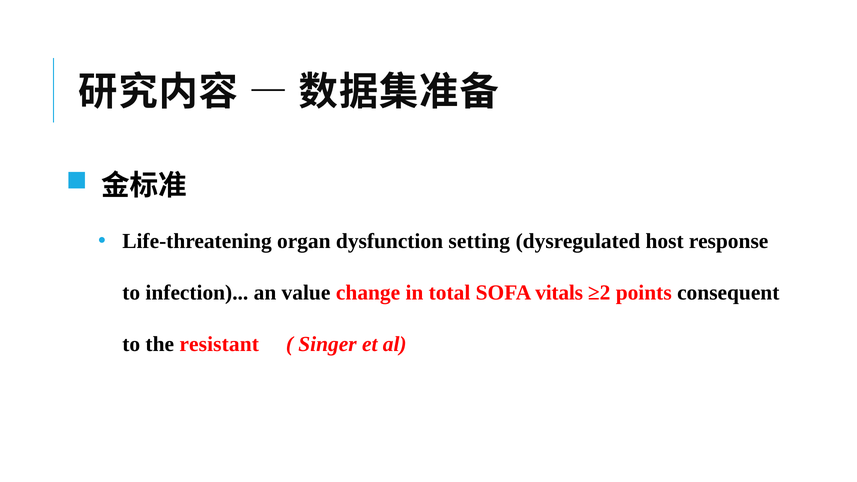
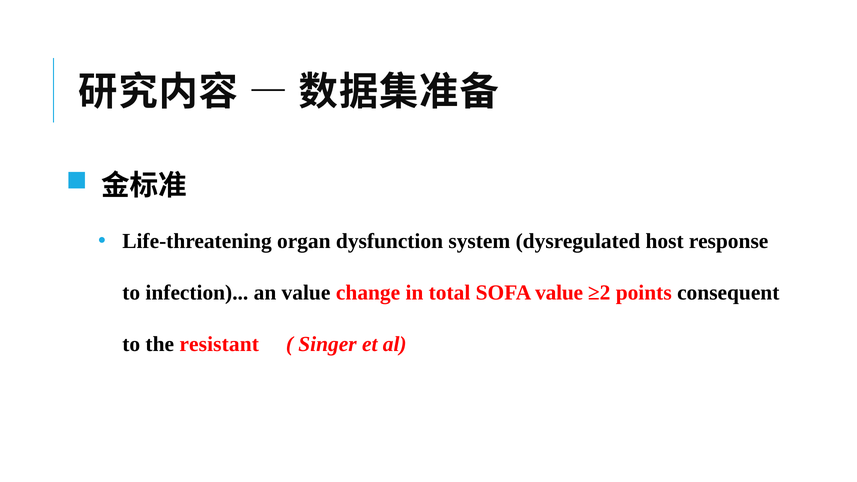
setting: setting -> system
SOFA vitals: vitals -> value
